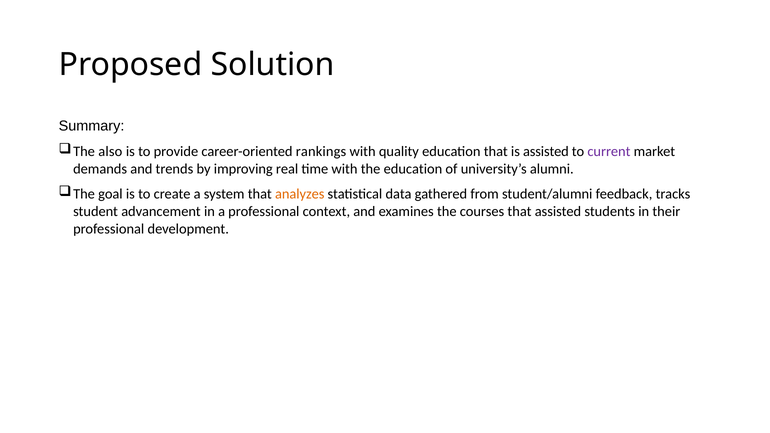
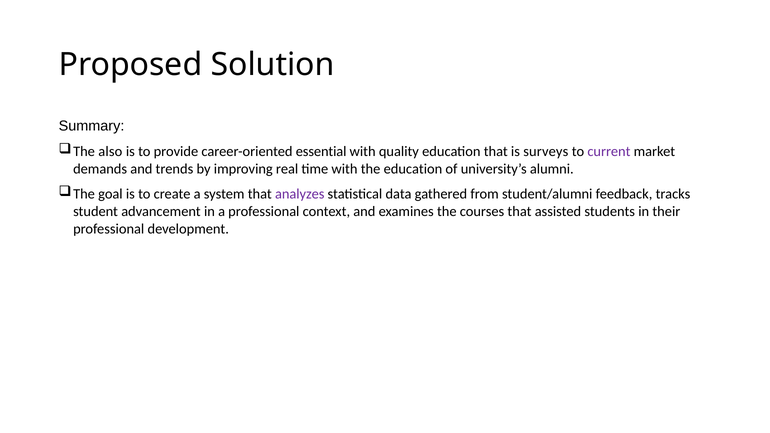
rankings: rankings -> essential
is assisted: assisted -> surveys
analyzes colour: orange -> purple
